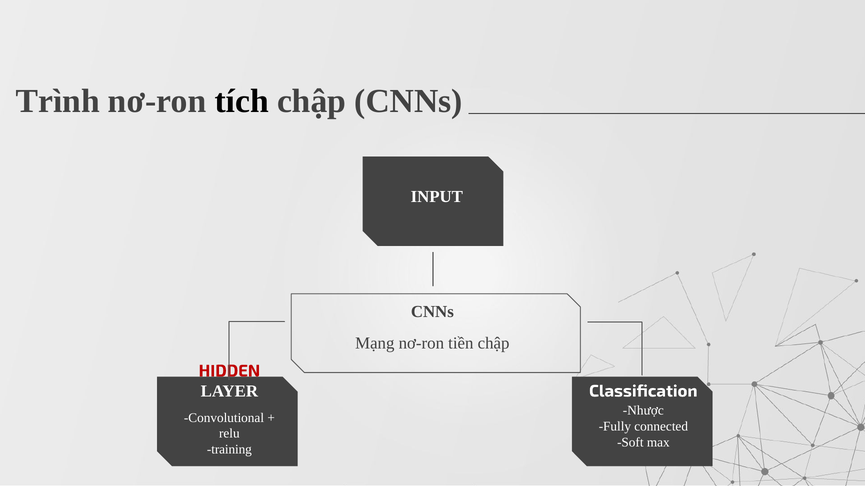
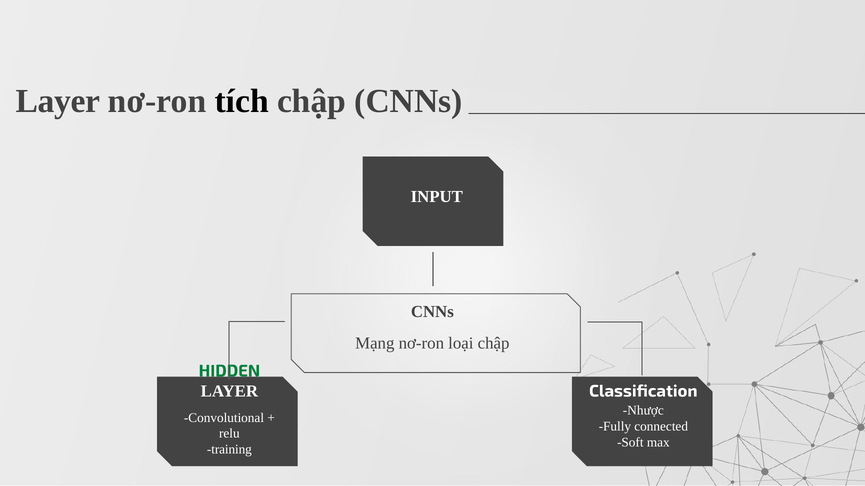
Trình at (58, 101): Trình -> Layer
tiền: tiền -> loại
HIDDEN colour: red -> green
